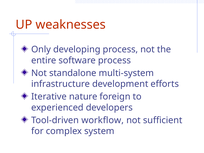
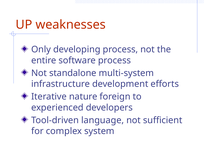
workflow: workflow -> language
